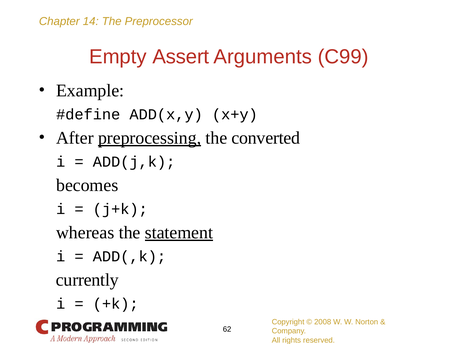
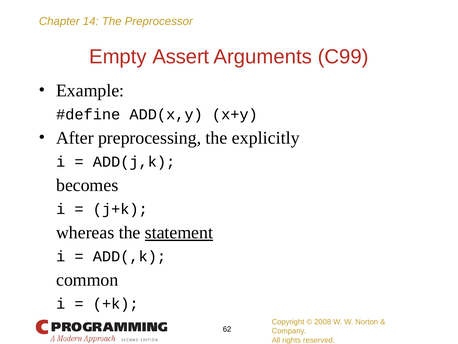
preprocessing underline: present -> none
converted: converted -> explicitly
currently: currently -> common
